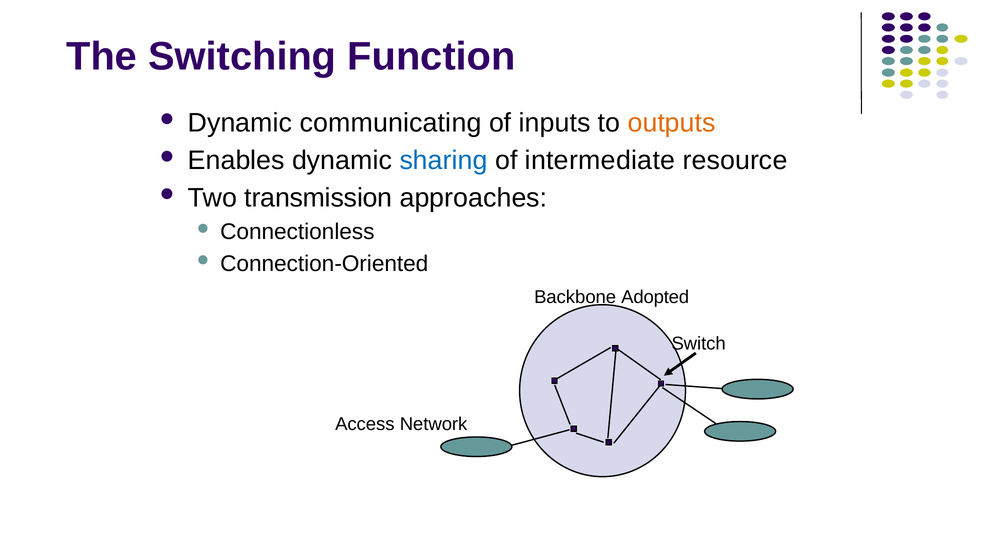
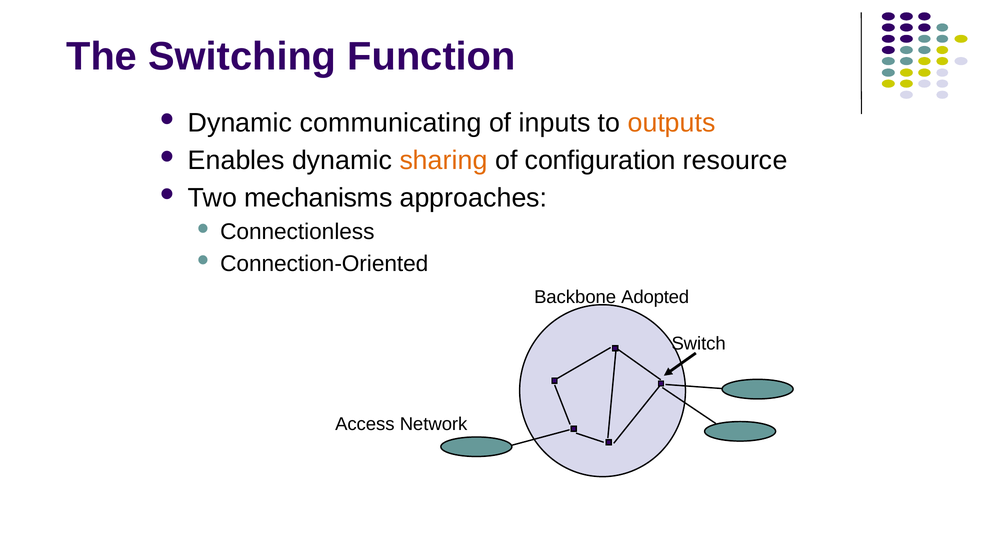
sharing colour: blue -> orange
intermediate: intermediate -> configuration
transmission: transmission -> mechanisms
